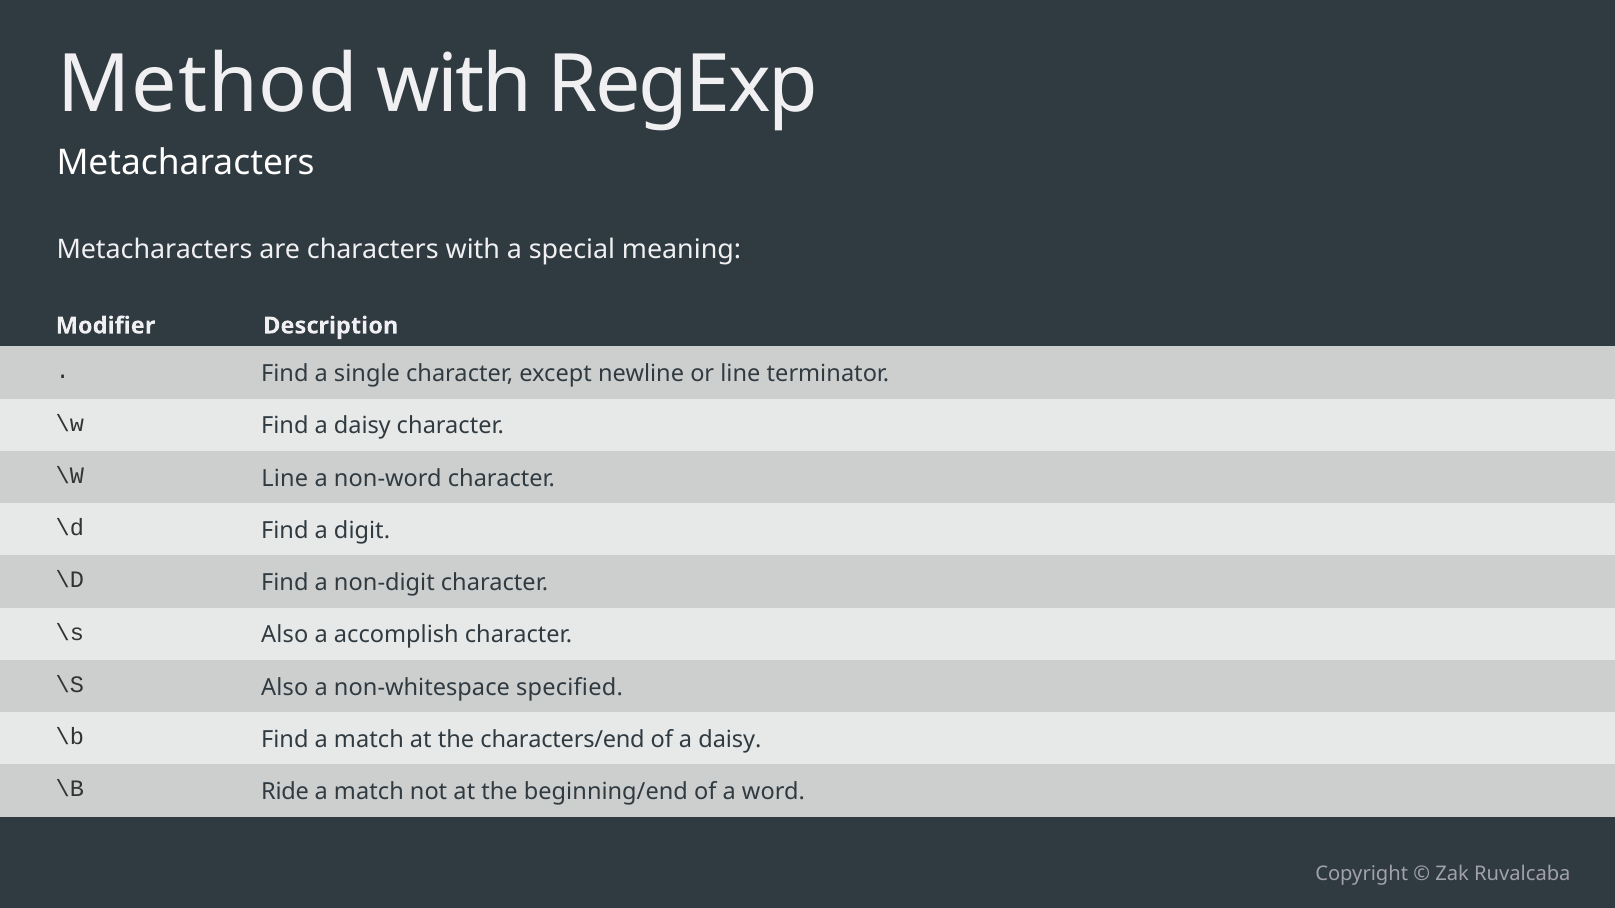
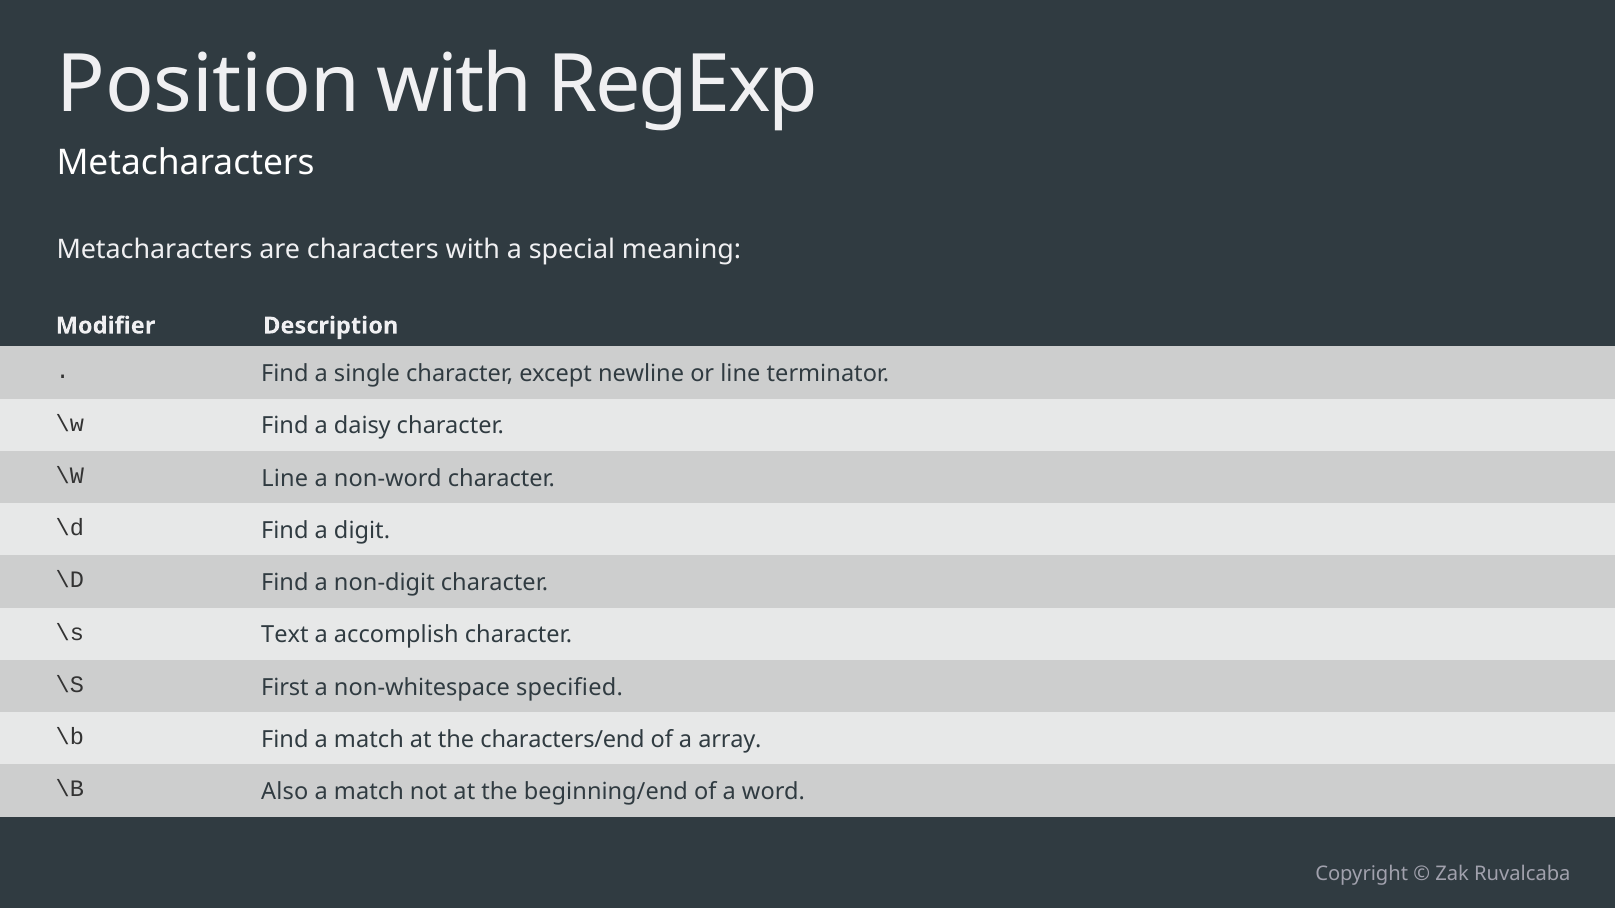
Method: Method -> Position
Also at (285, 635): Also -> Text
Also at (285, 688): Also -> First
of a daisy: daisy -> array
Ride: Ride -> Also
